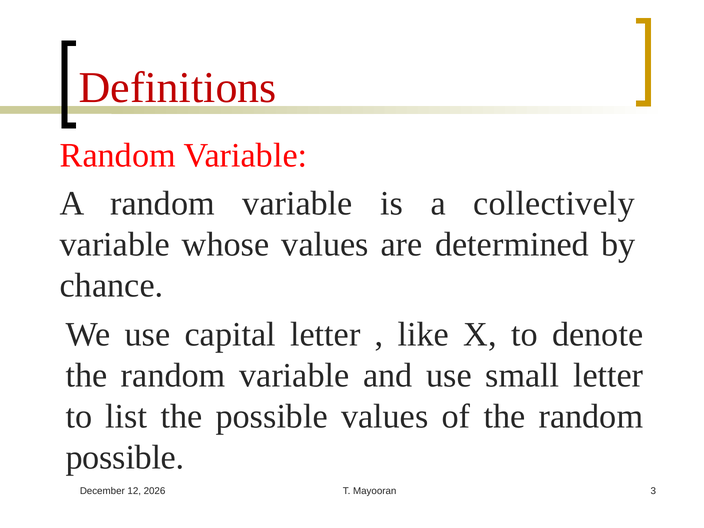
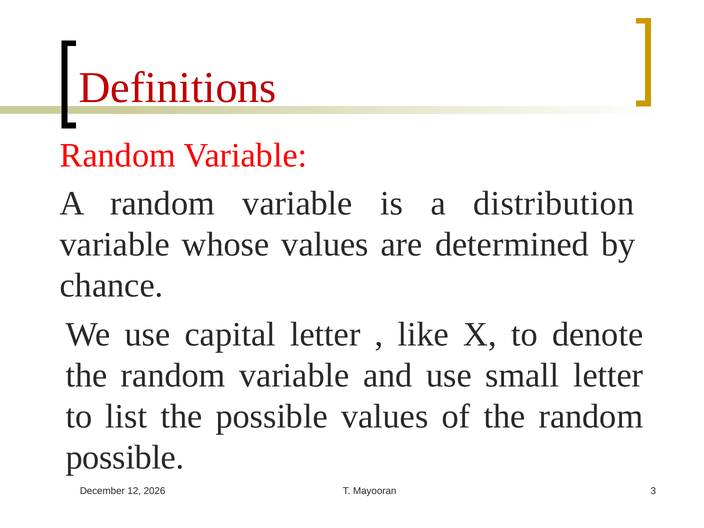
collectively: collectively -> distribution
